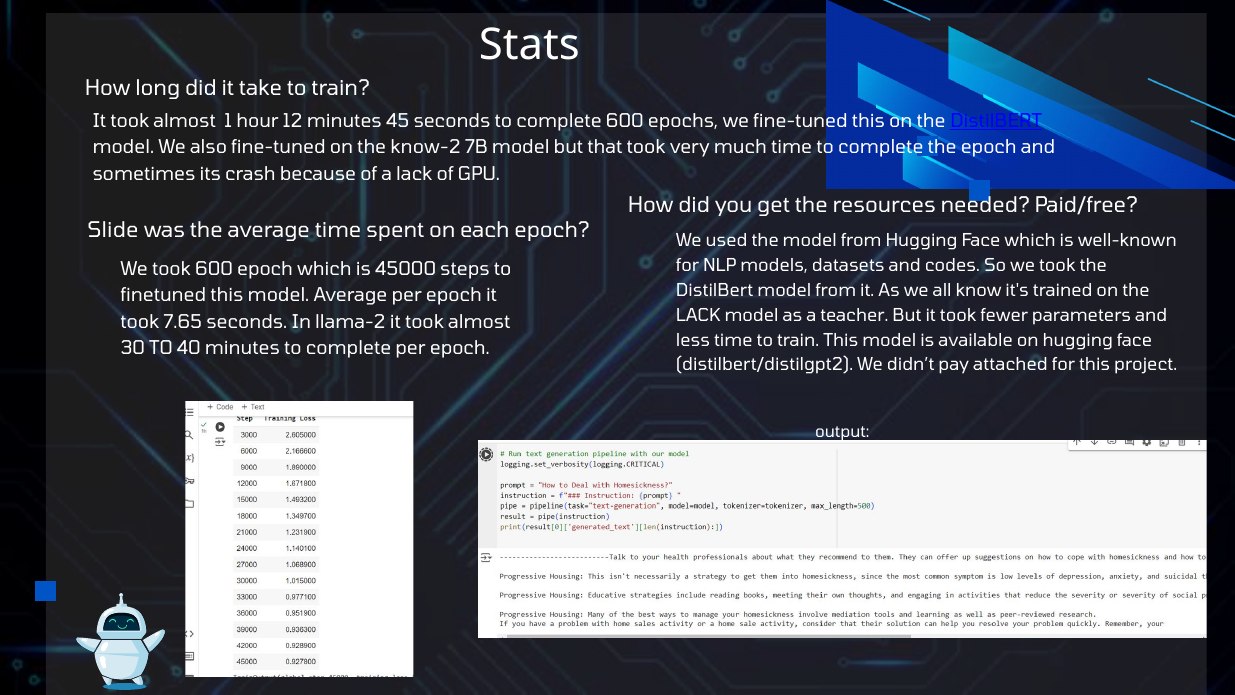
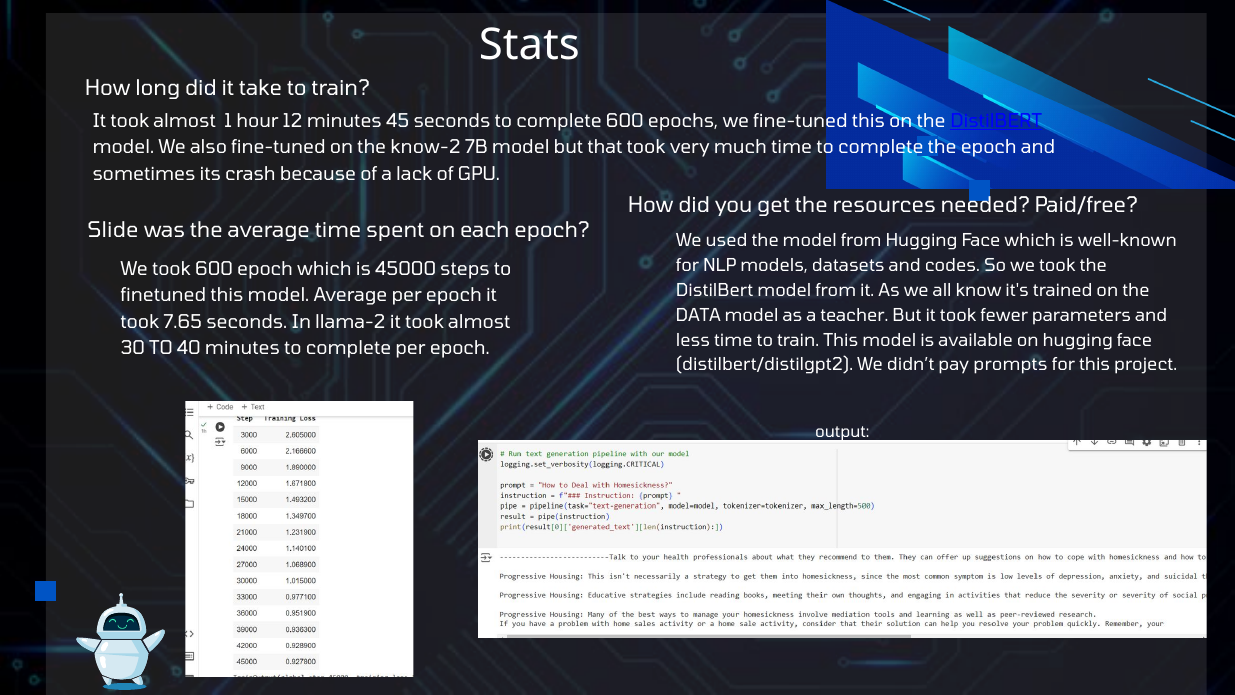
LACK at (698, 315): LACK -> DATA
attached: attached -> prompts
